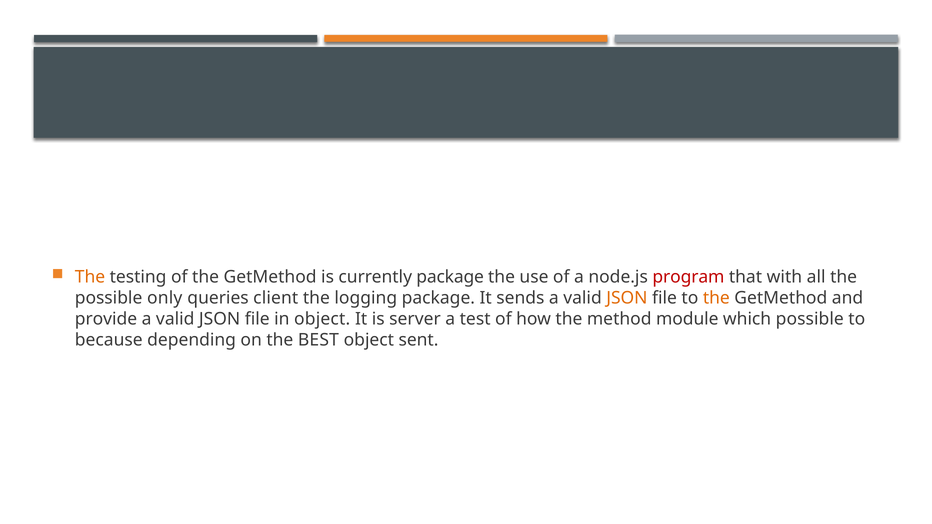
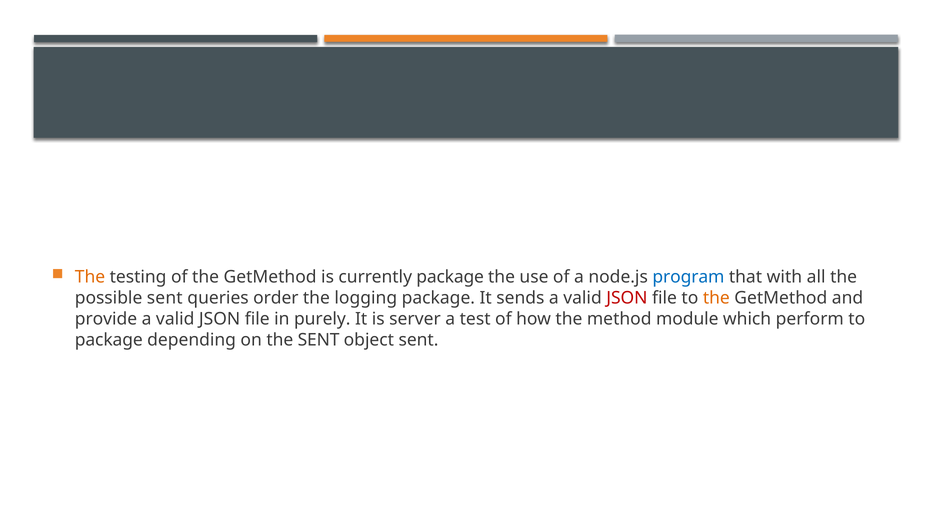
program colour: red -> blue
possible only: only -> sent
client: client -> order
JSON at (627, 298) colour: orange -> red
in object: object -> purely
which possible: possible -> perform
because at (109, 340): because -> package
the BEST: BEST -> SENT
